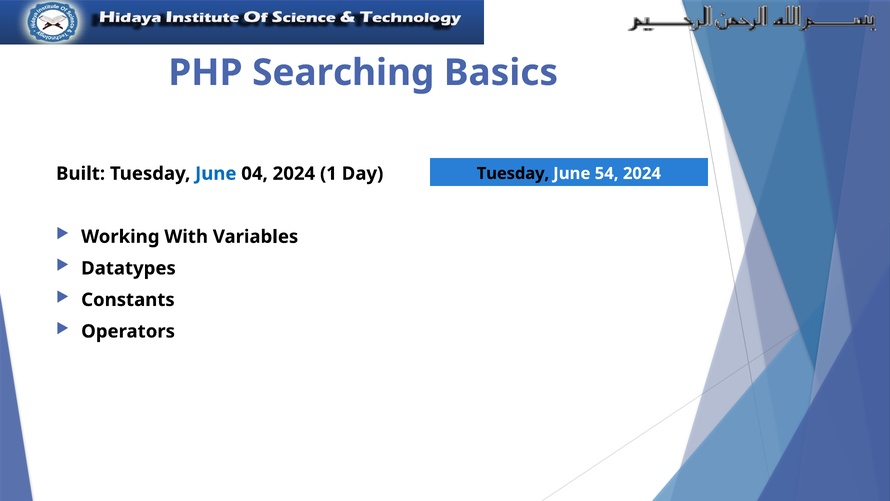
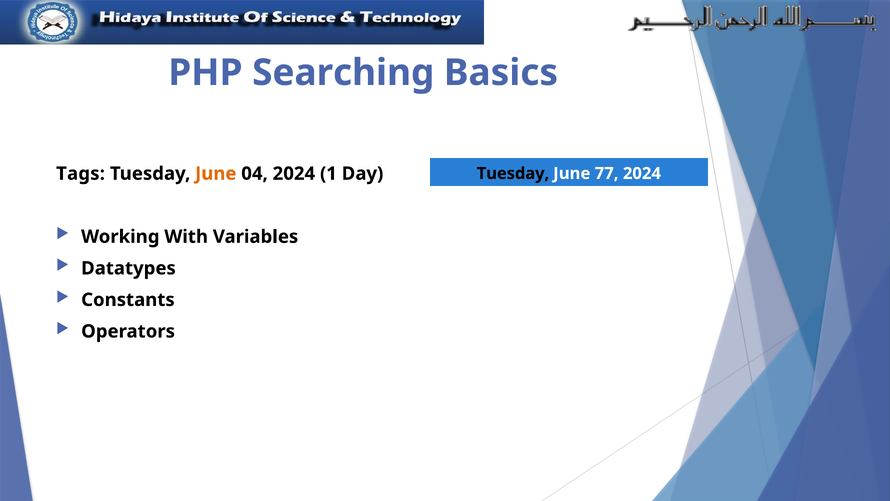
Built: Built -> Tags
June at (216, 173) colour: blue -> orange
54: 54 -> 77
